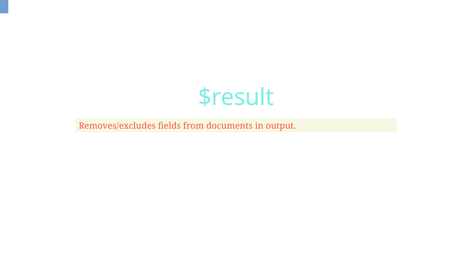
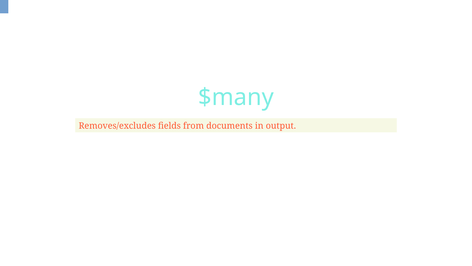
$result: $result -> $many
